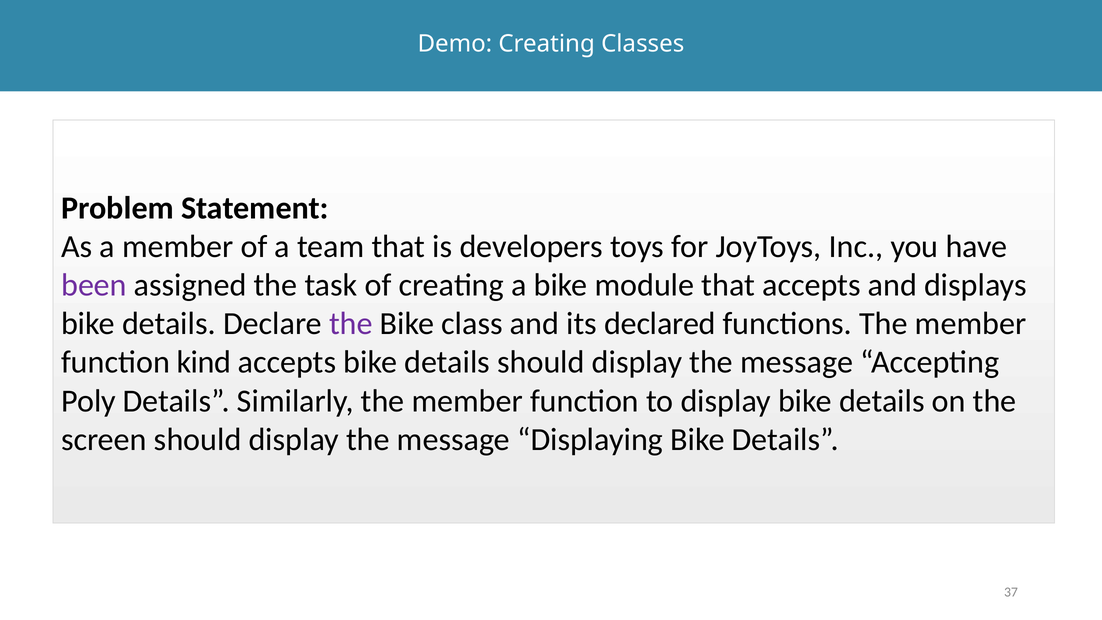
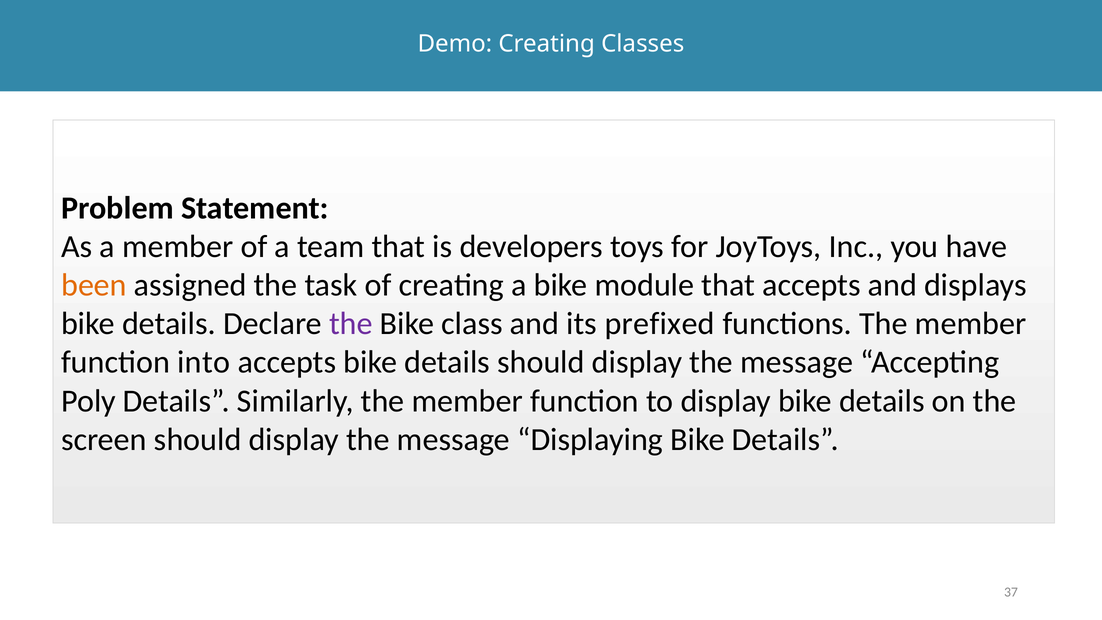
been colour: purple -> orange
declared: declared -> prefixed
kind: kind -> into
